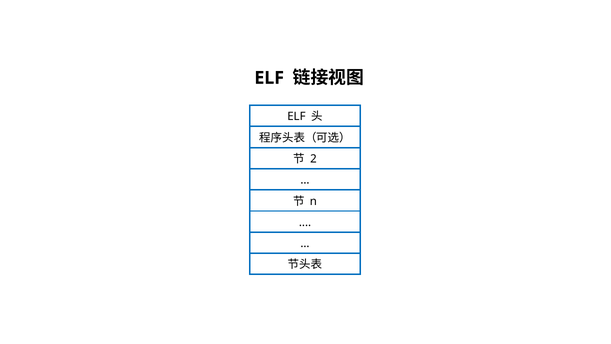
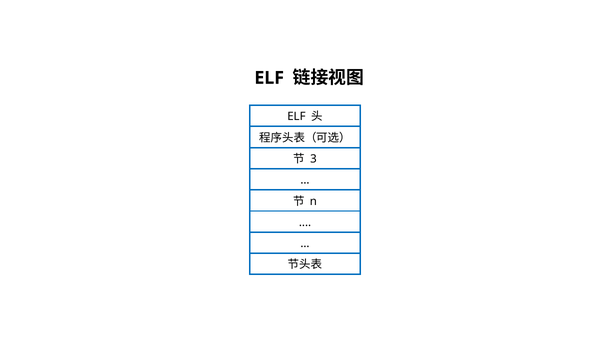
2: 2 -> 3
